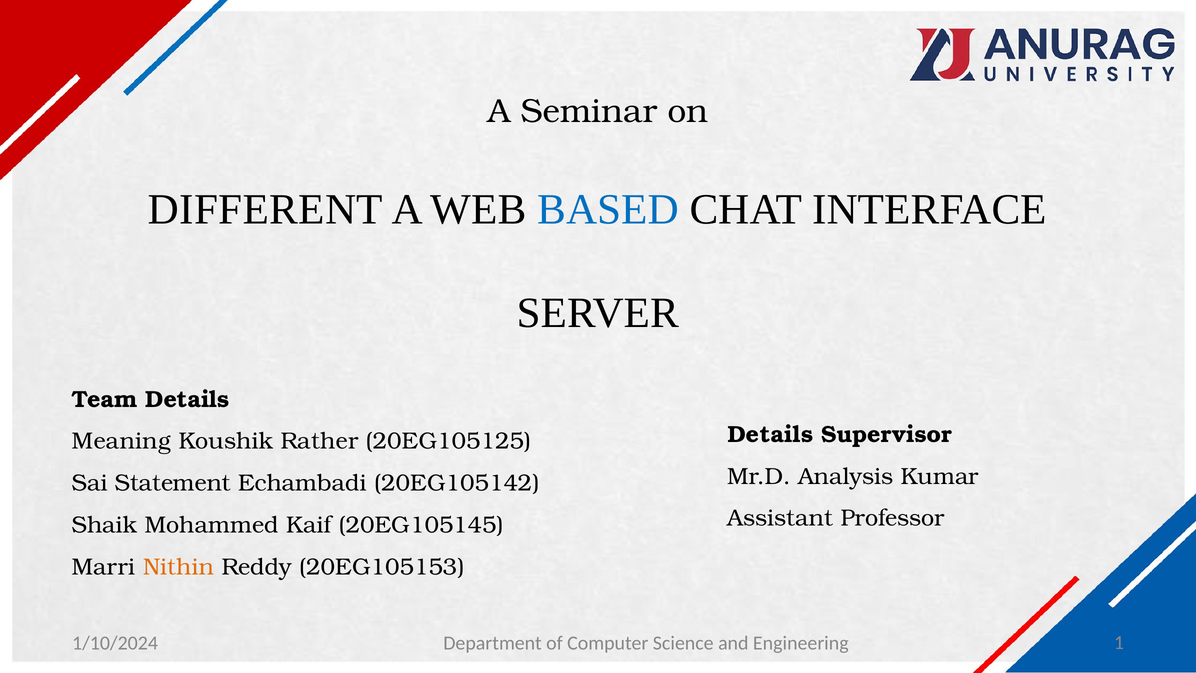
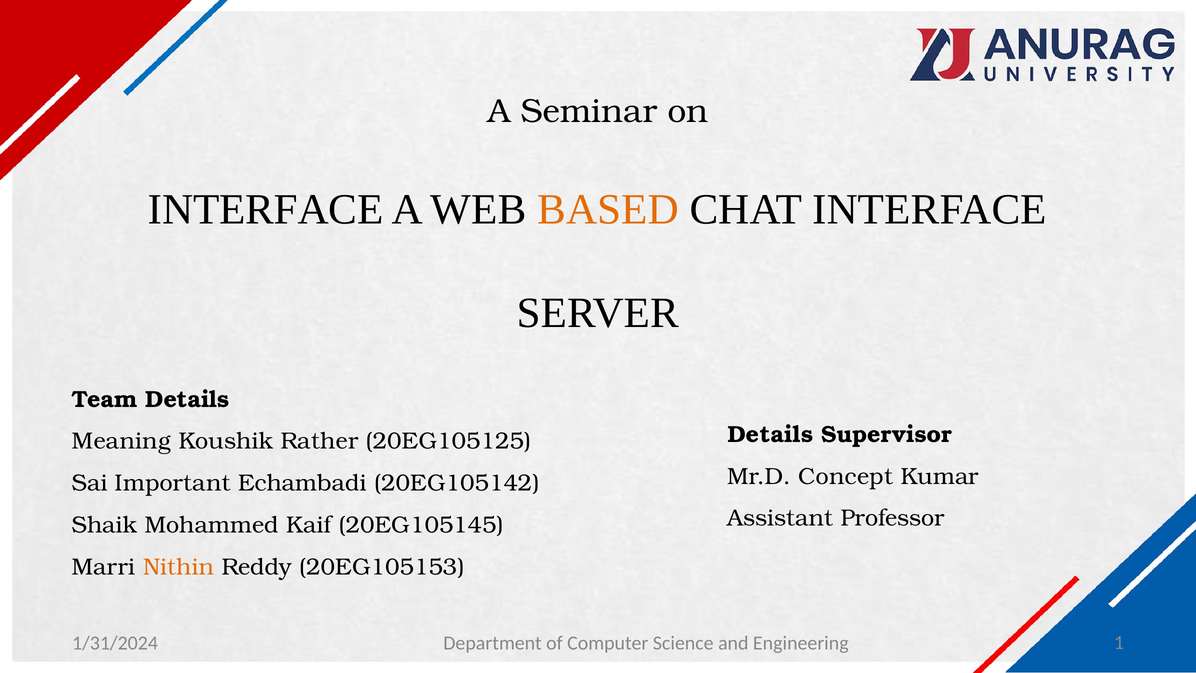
DIFFERENT at (265, 209): DIFFERENT -> INTERFACE
BASED colour: blue -> orange
Analysis: Analysis -> Concept
Statement: Statement -> Important
1/10/2024: 1/10/2024 -> 1/31/2024
